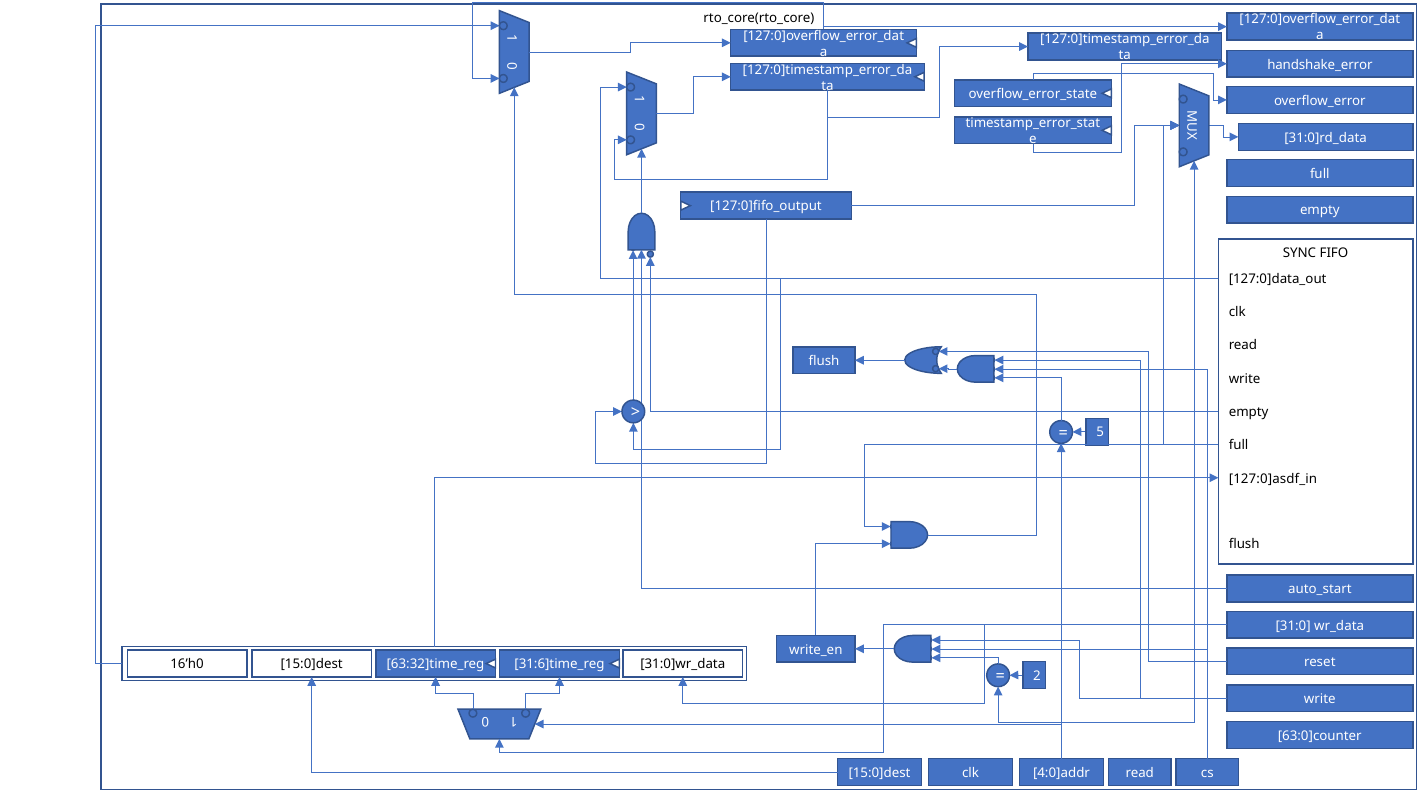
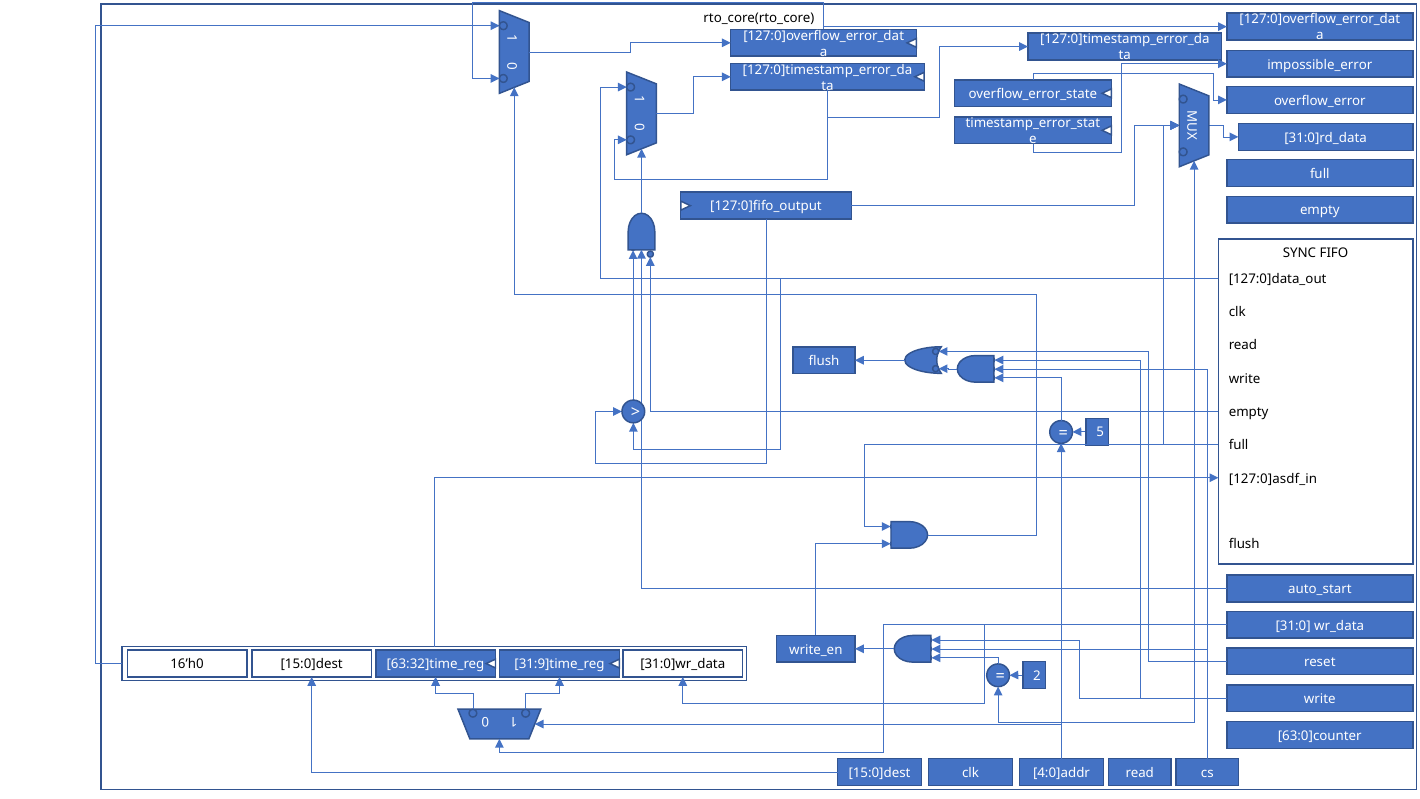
handshake_error: handshake_error -> impossible_error
31:6]time_reg: 31:6]time_reg -> 31:9]time_reg
